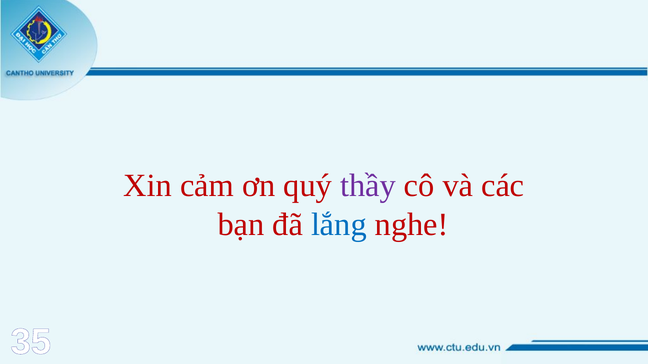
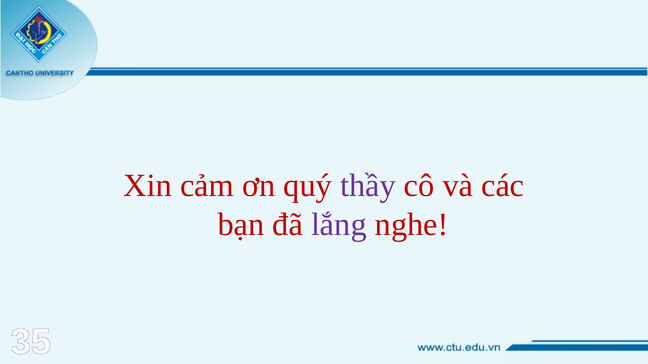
lắng colour: blue -> purple
